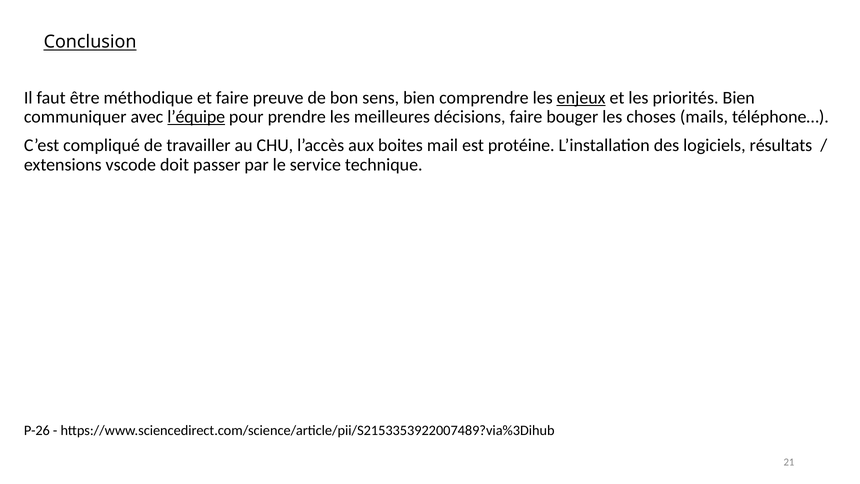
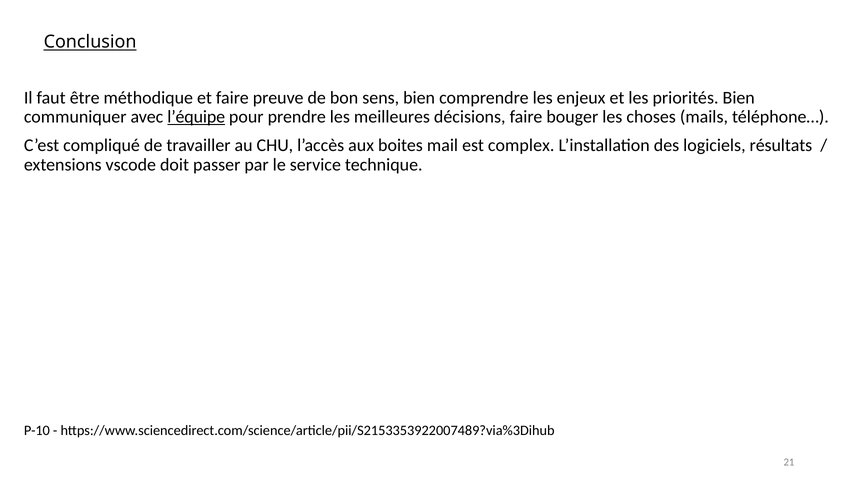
enjeux underline: present -> none
protéine: protéine -> complex
P-26: P-26 -> P-10
